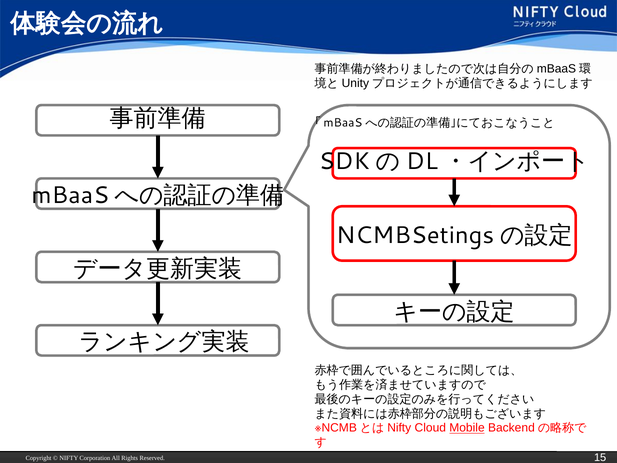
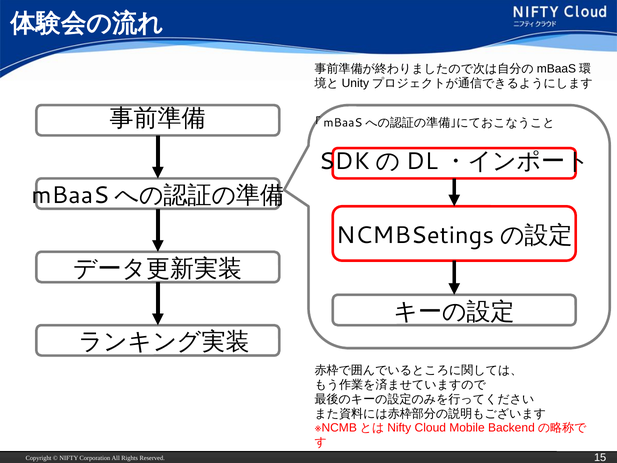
Mobile underline: present -> none
